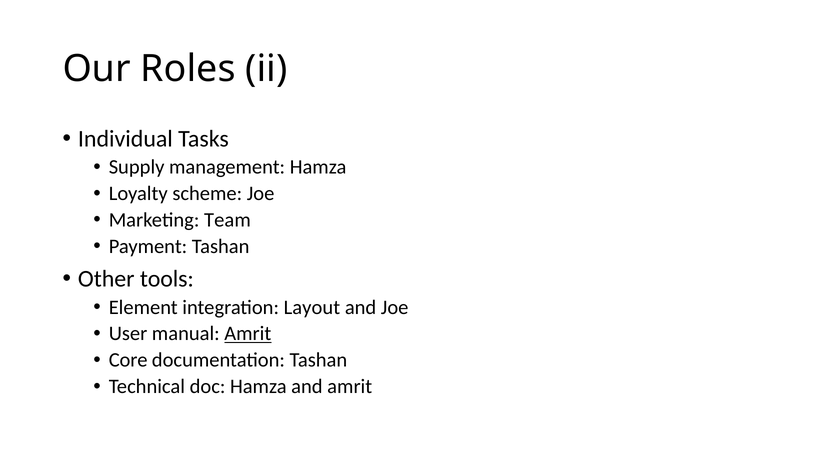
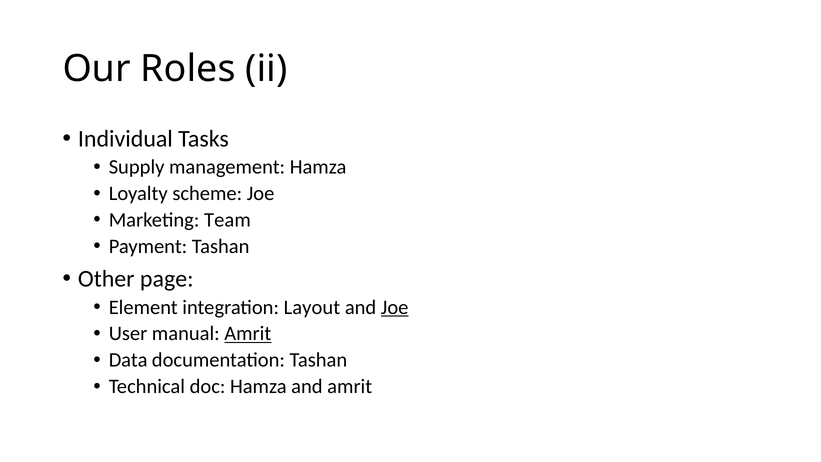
tools: tools -> page
Joe at (395, 307) underline: none -> present
Core: Core -> Data
